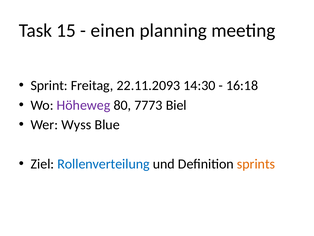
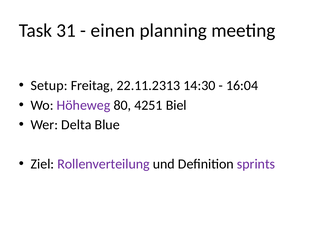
15: 15 -> 31
Sprint: Sprint -> Setup
22.11.2093: 22.11.2093 -> 22.11.2313
16:18: 16:18 -> 16:04
7773: 7773 -> 4251
Wyss: Wyss -> Delta
Rollenverteilung colour: blue -> purple
sprints colour: orange -> purple
